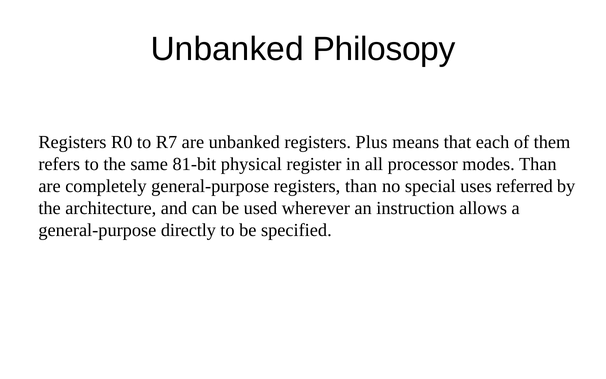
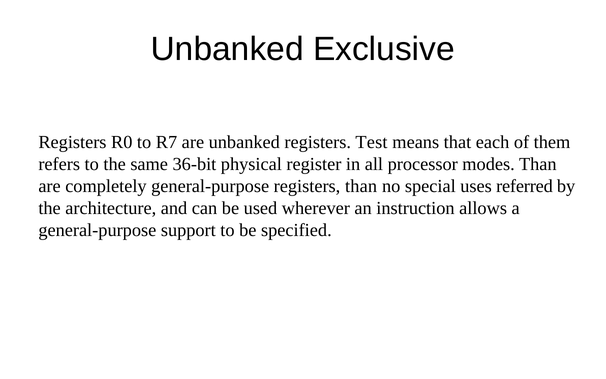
Philosopy: Philosopy -> Exclusive
Plus: Plus -> Test
81-bit: 81-bit -> 36-bit
directly: directly -> support
